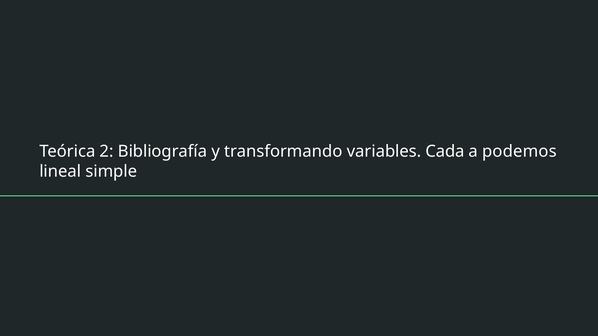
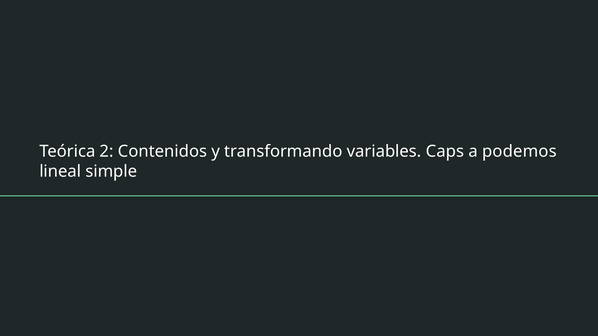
Bibliografía: Bibliografía -> Contenidos
Cada: Cada -> Caps
